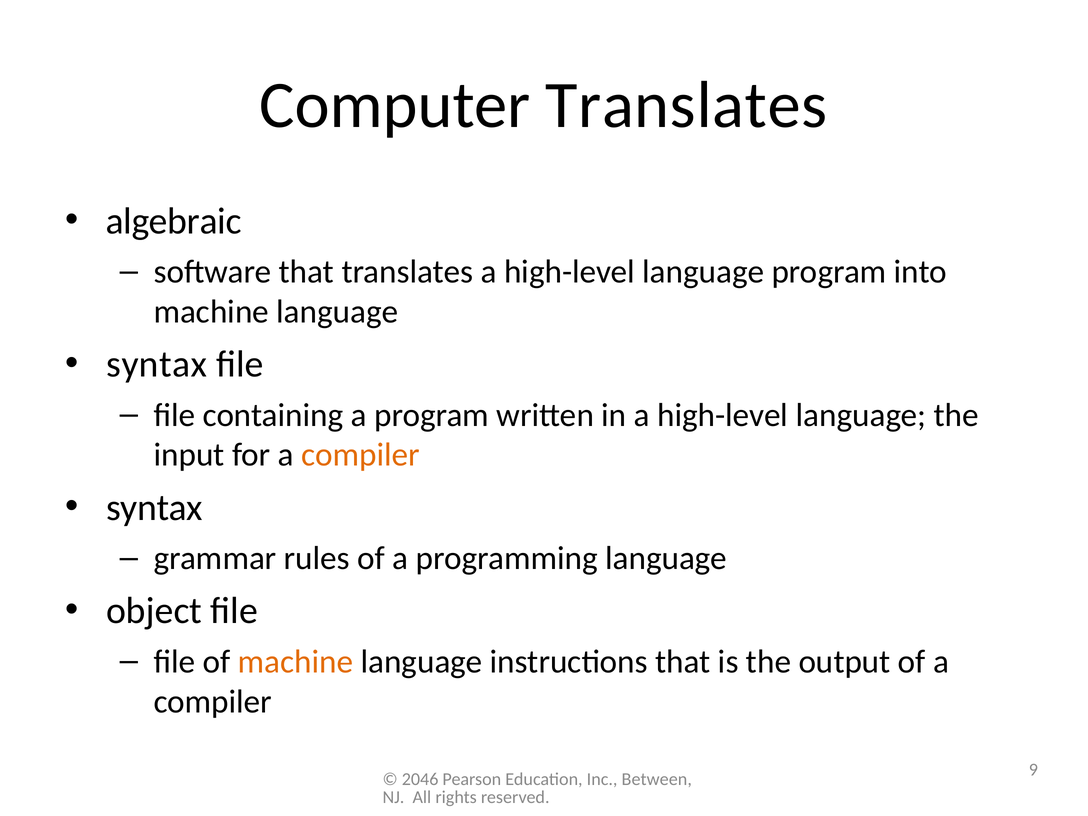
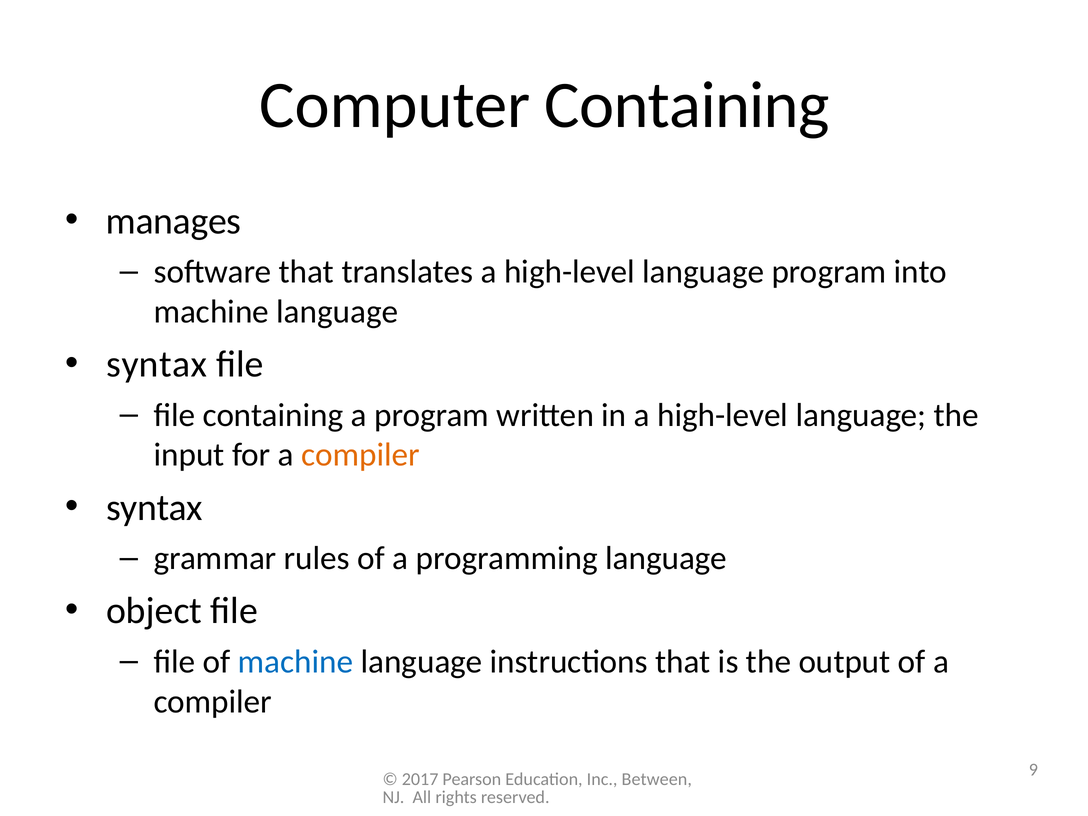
Computer Translates: Translates -> Containing
algebraic: algebraic -> manages
machine at (296, 662) colour: orange -> blue
2046: 2046 -> 2017
